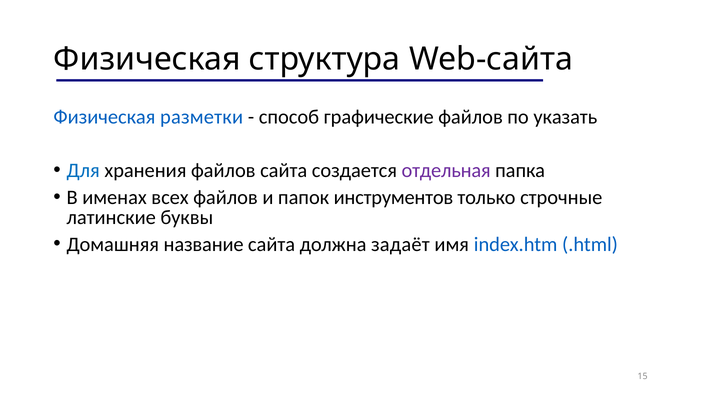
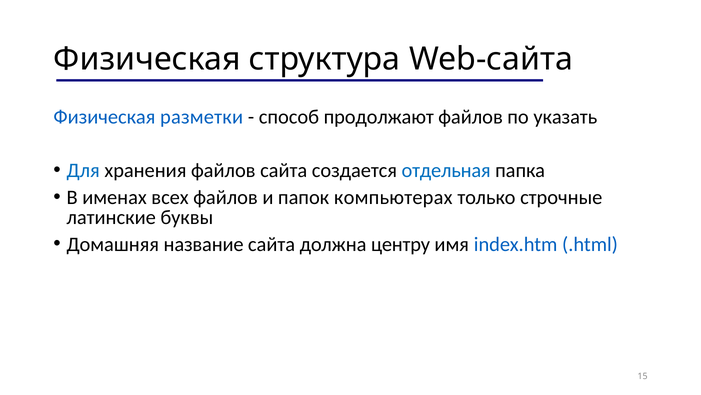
графические: графические -> продолжают
отдельная colour: purple -> blue
инструментов: инструментов -> компьютерах
задаёт: задаёт -> центру
